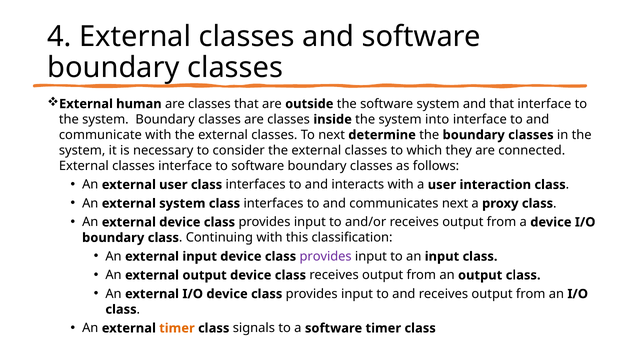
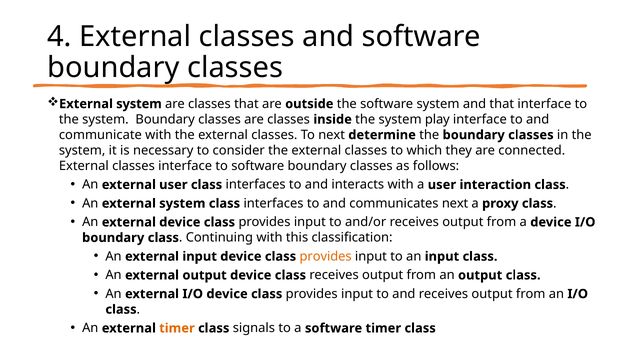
human at (139, 104): human -> system
into: into -> play
provides at (326, 256) colour: purple -> orange
